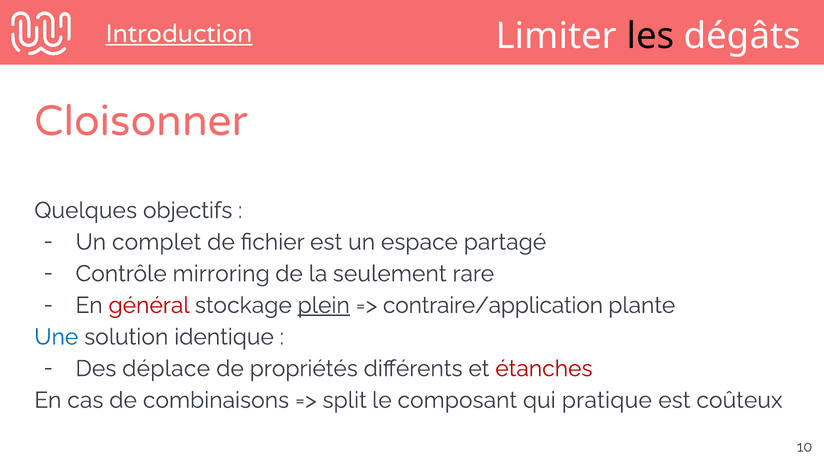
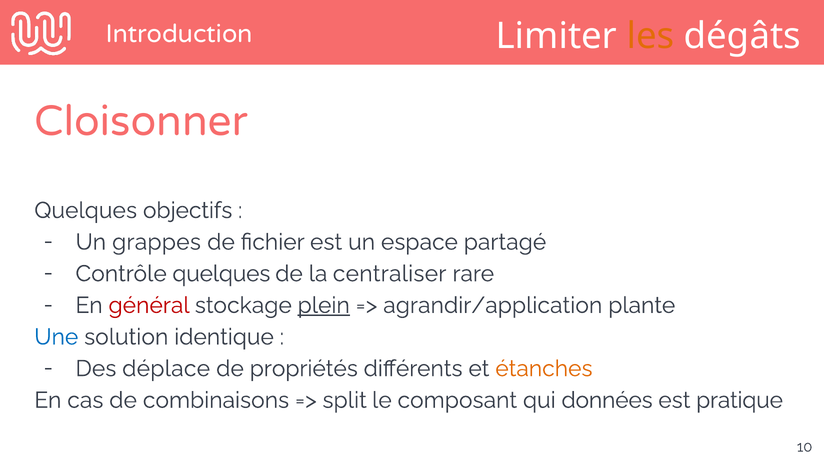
Introduction underline: present -> none
les colour: black -> orange
complet: complet -> grappes
Contrôle mirroring: mirroring -> quelques
seulement: seulement -> centraliser
contraire/application: contraire/application -> agrandir/application
étanches colour: red -> orange
pratique: pratique -> données
coûteux: coûteux -> pratique
